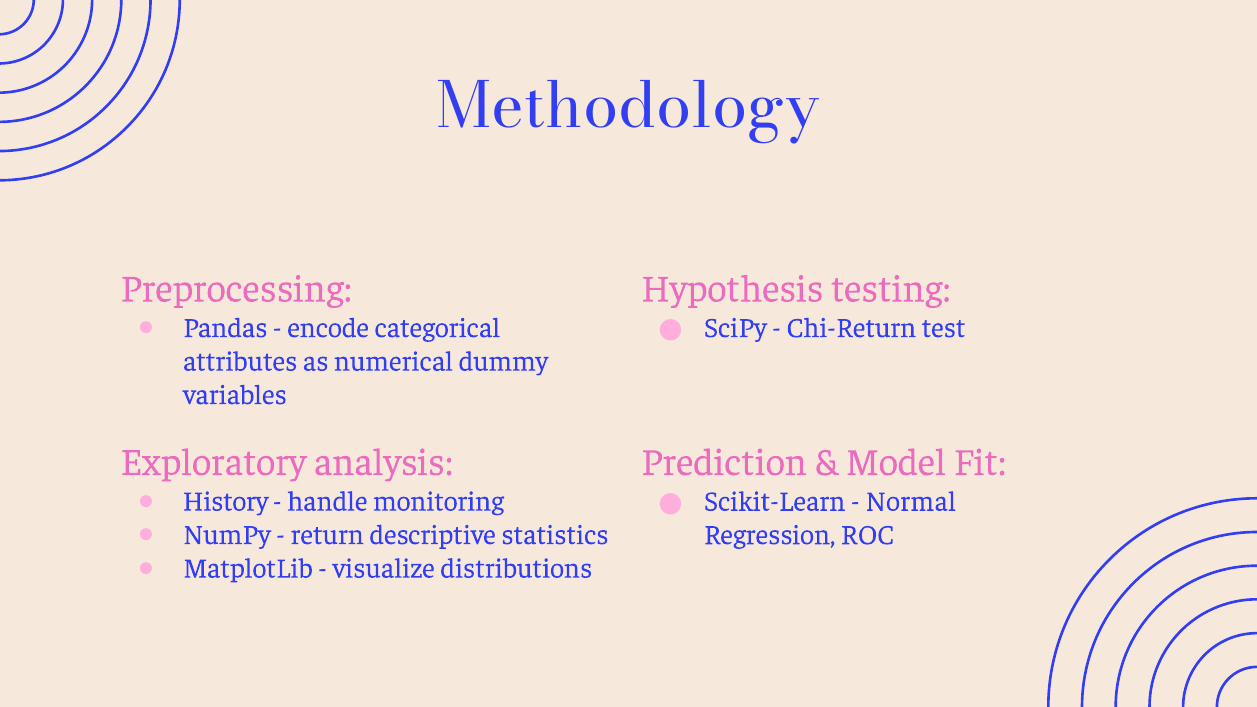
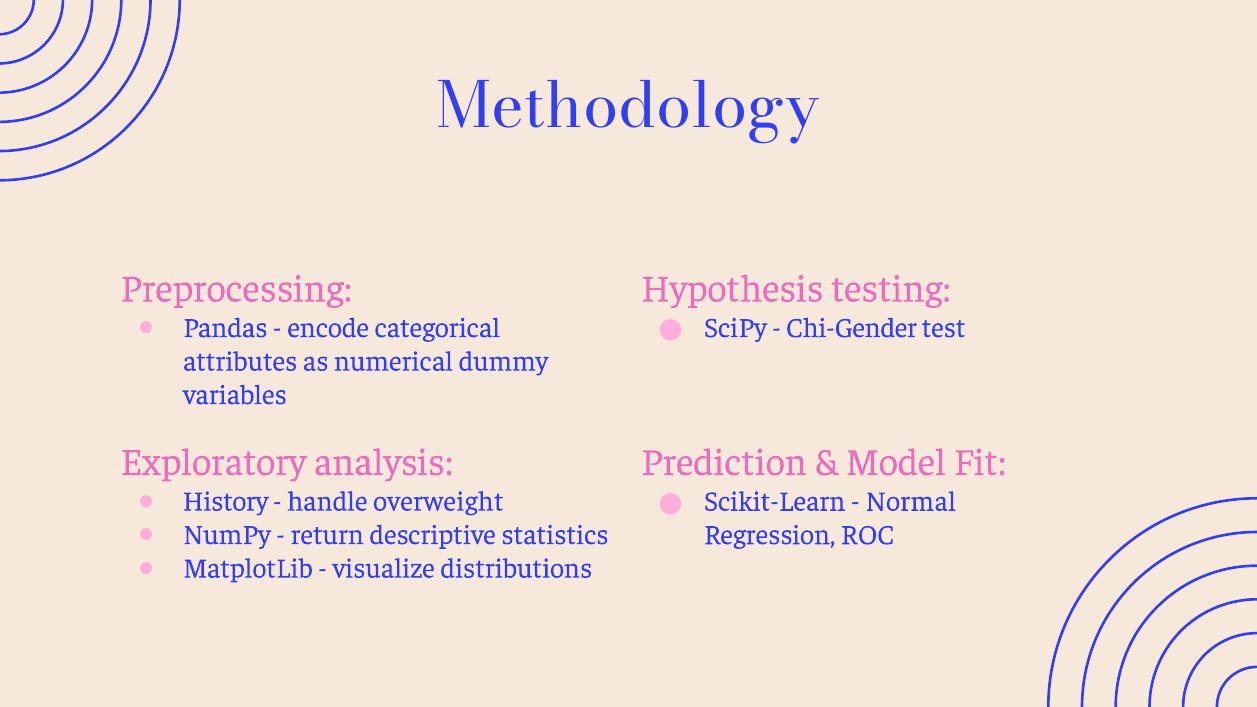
Chi-Return: Chi-Return -> Chi-Gender
monitoring: monitoring -> overweight
